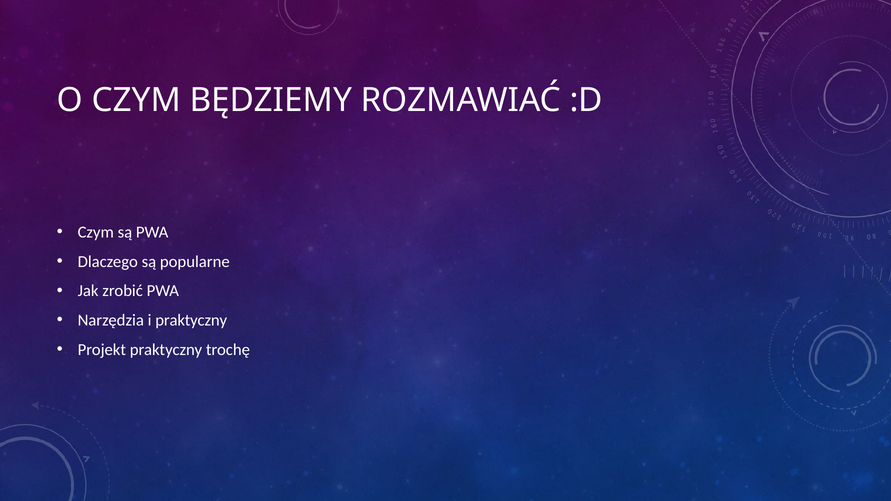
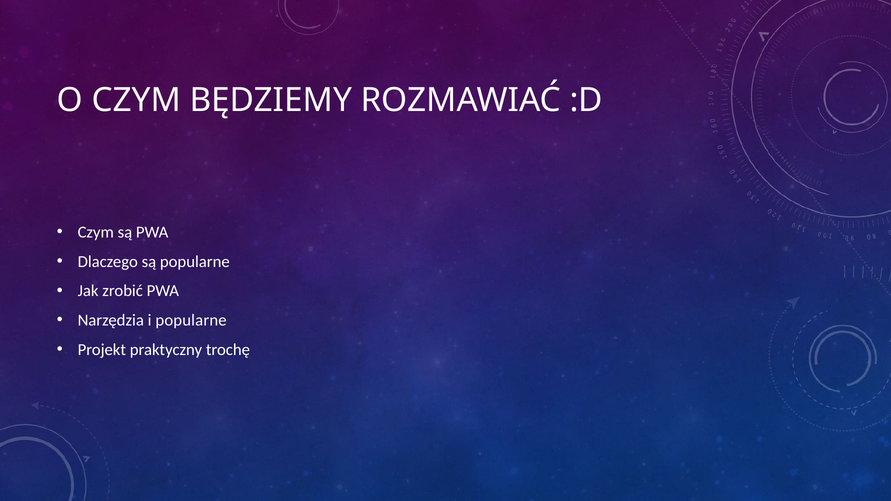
i praktyczny: praktyczny -> popularne
